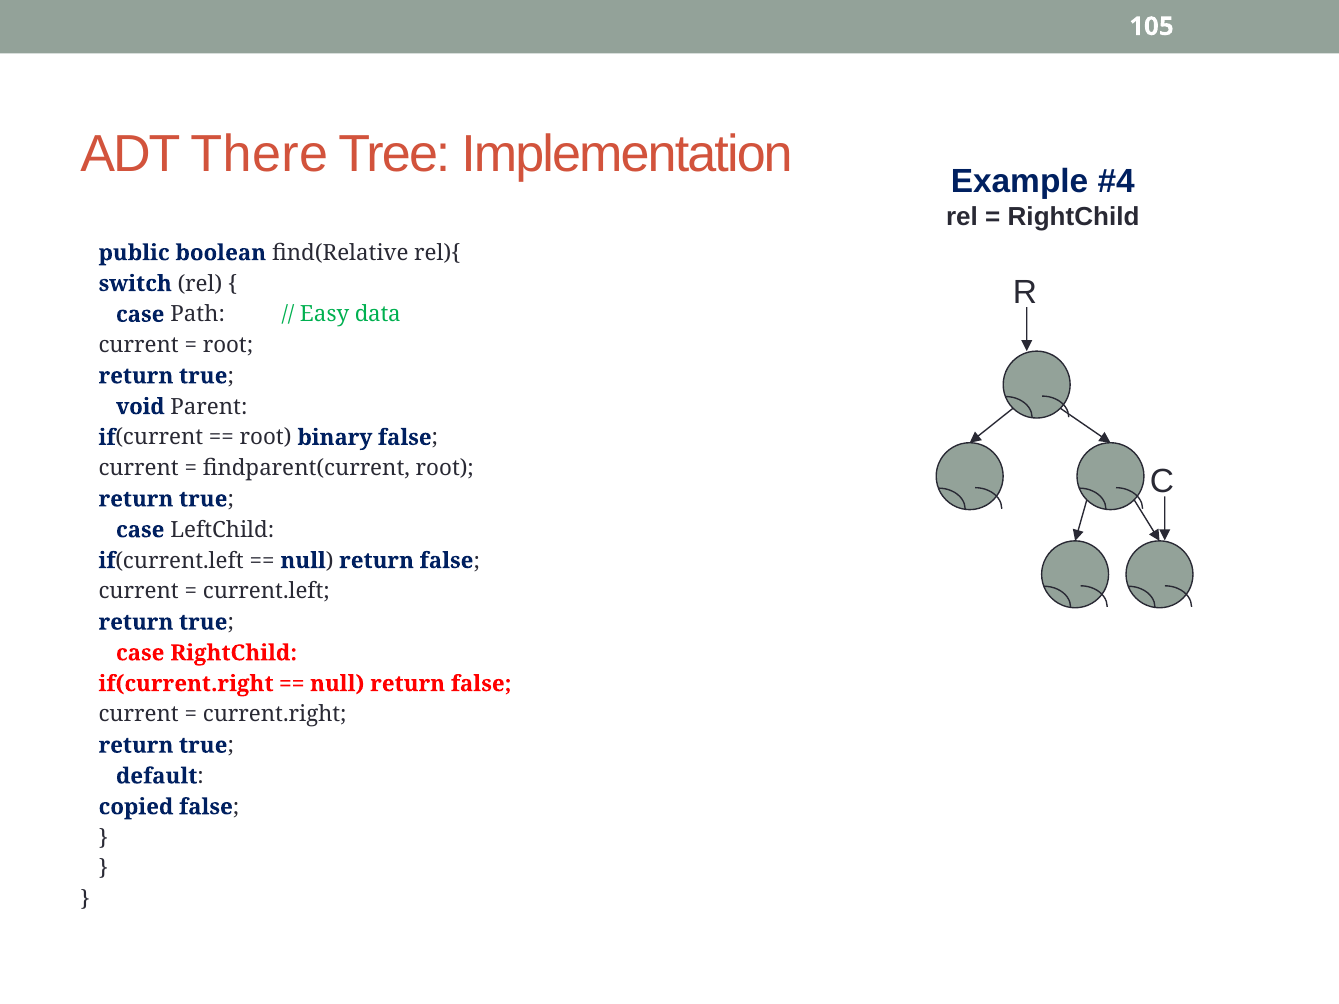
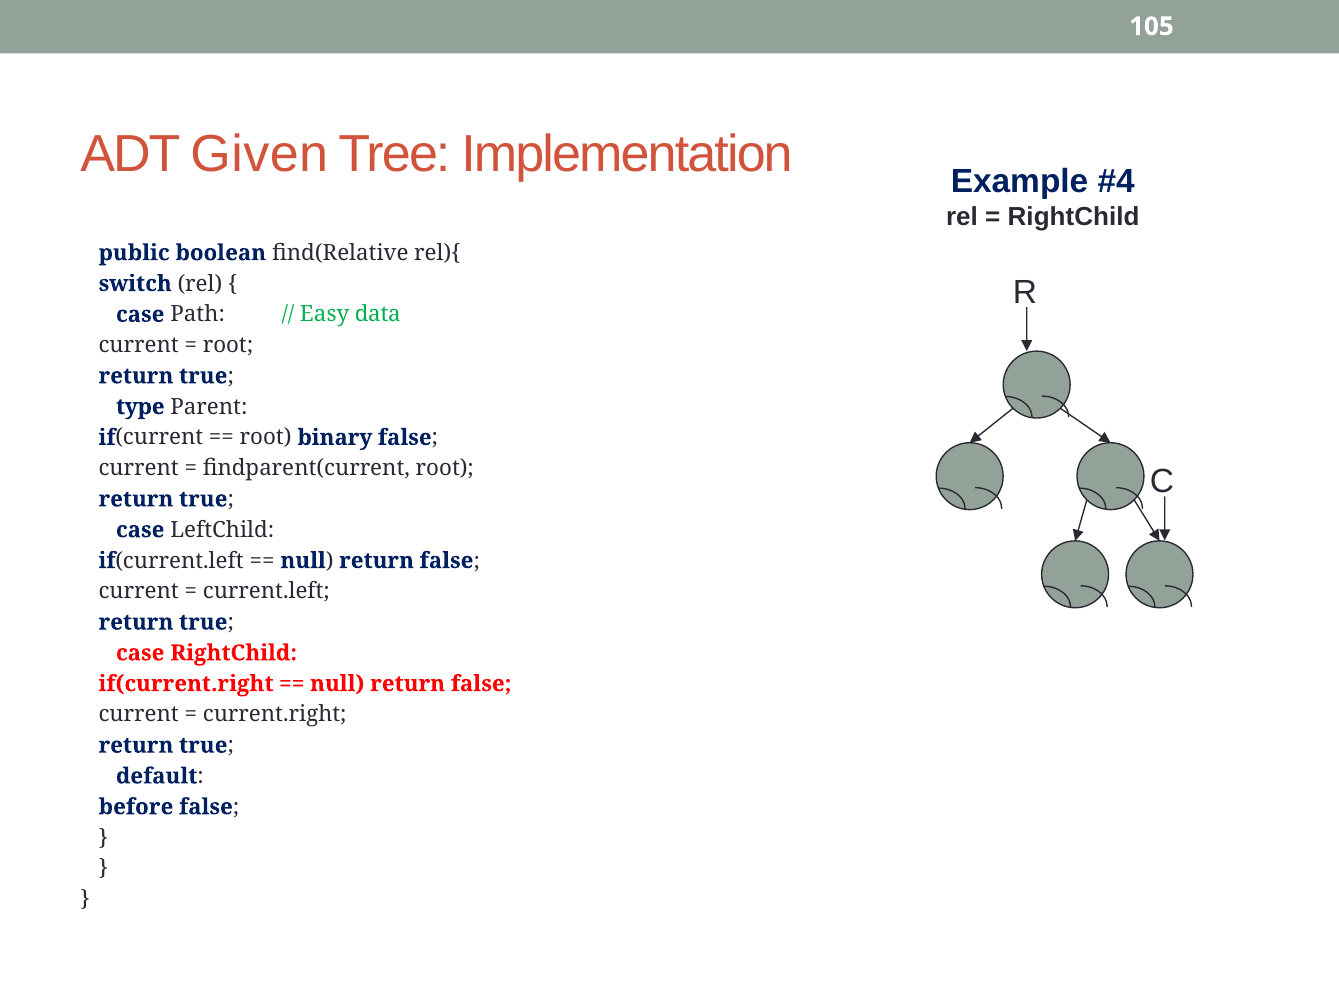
There: There -> Given
void: void -> type
copied: copied -> before
